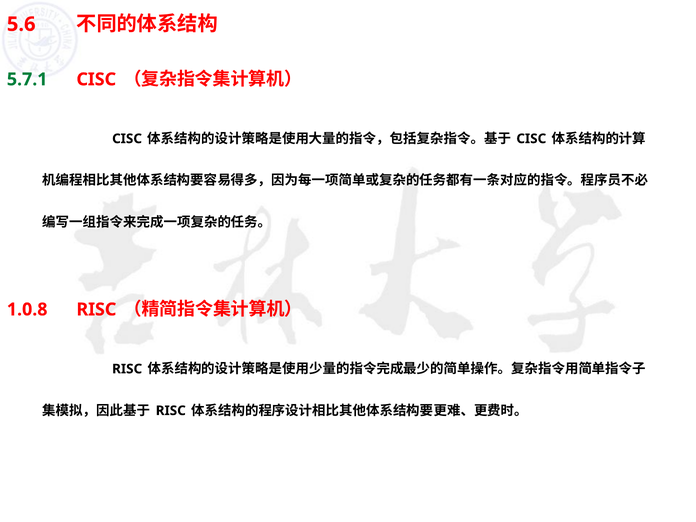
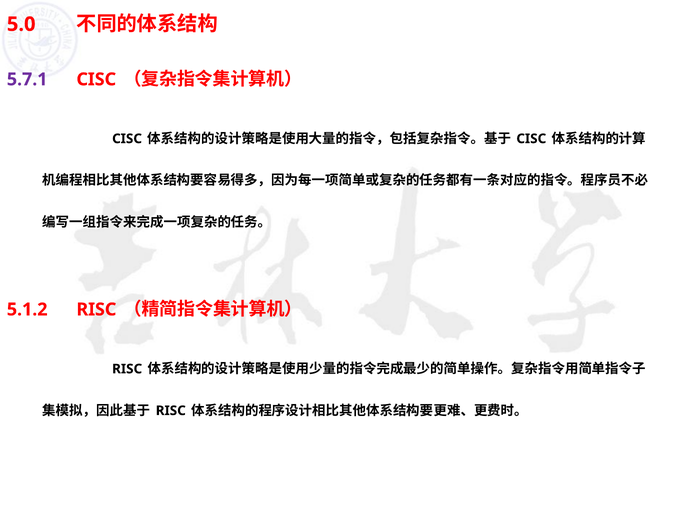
5.6: 5.6 -> 5.0
5.7.1 colour: green -> purple
1.0.8: 1.0.8 -> 5.1.2
